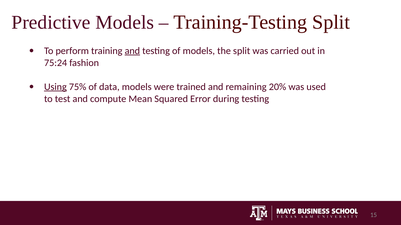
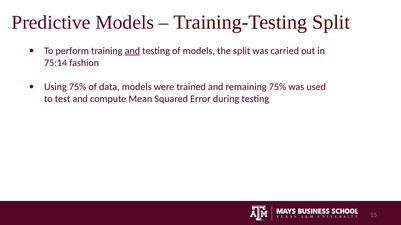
75:24: 75:24 -> 75:14
Using underline: present -> none
remaining 20%: 20% -> 75%
